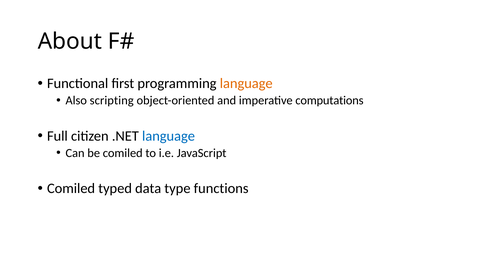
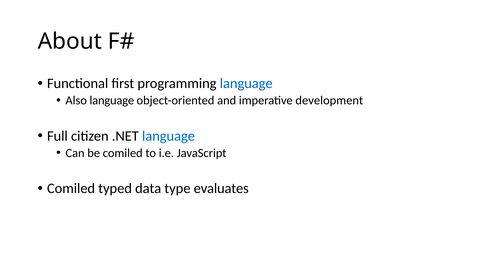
language at (246, 84) colour: orange -> blue
Also scripting: scripting -> language
computations: computations -> development
functions: functions -> evaluates
